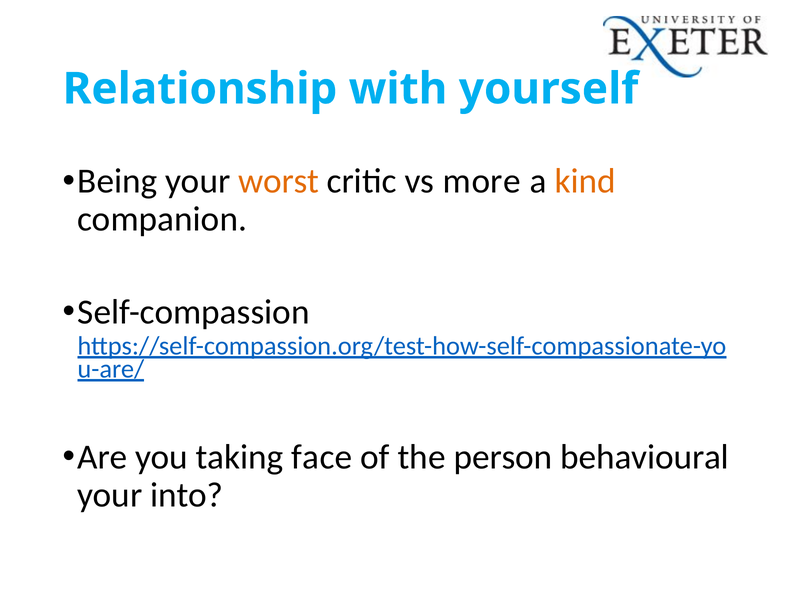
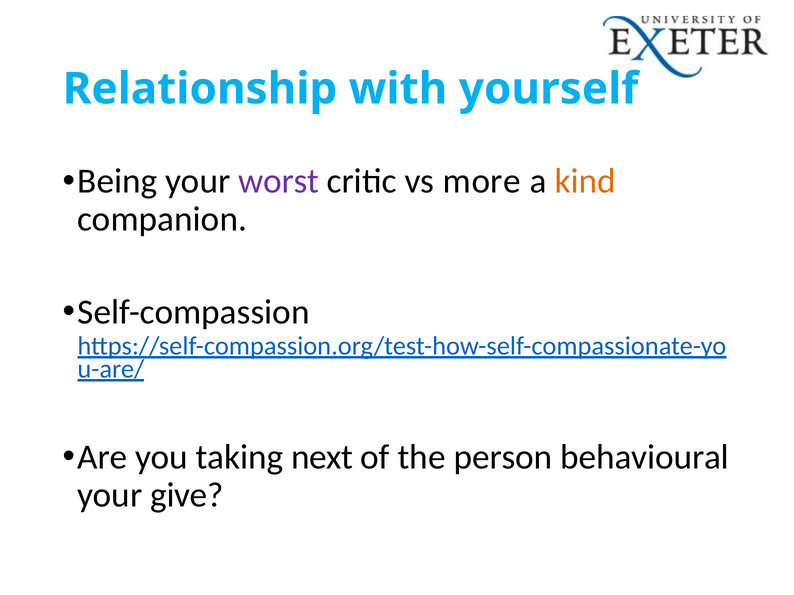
worst colour: orange -> purple
face: face -> next
into: into -> give
